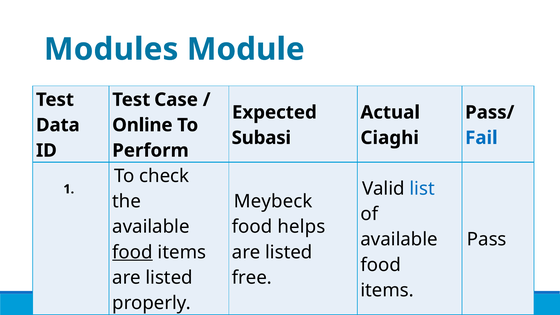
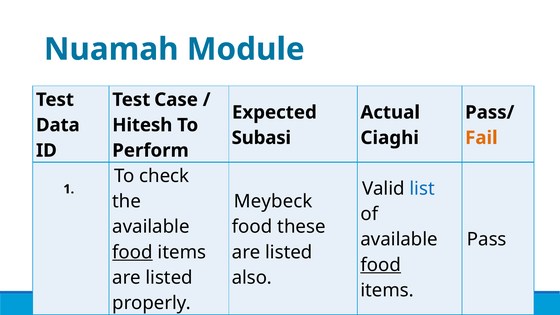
Modules: Modules -> Nuamah
Online: Online -> Hitesh
Fail colour: blue -> orange
helps: helps -> these
food at (381, 265) underline: none -> present
free: free -> also
